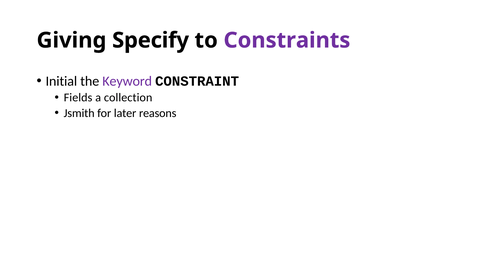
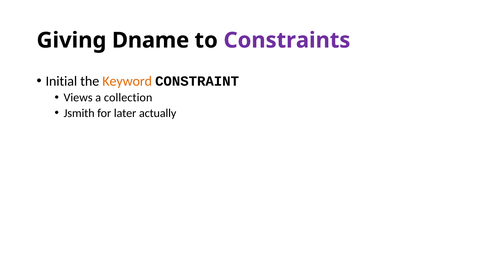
Specify: Specify -> Dname
Keyword colour: purple -> orange
Fields: Fields -> Views
reasons: reasons -> actually
